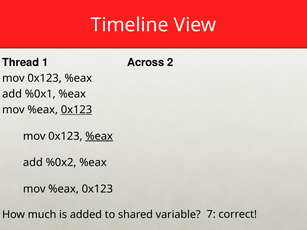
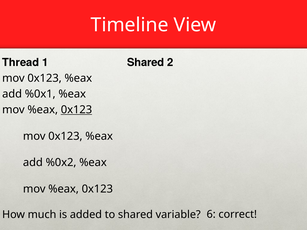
1 Across: Across -> Shared
%eax at (99, 136) underline: present -> none
7: 7 -> 6
